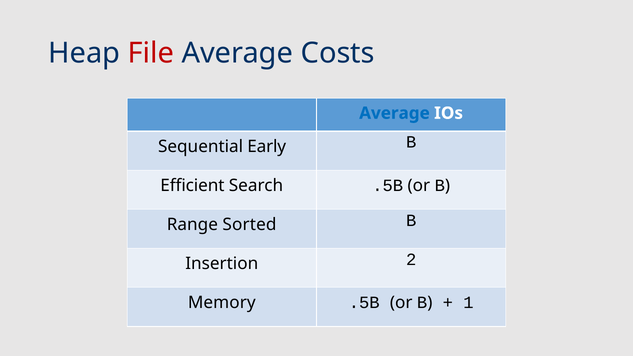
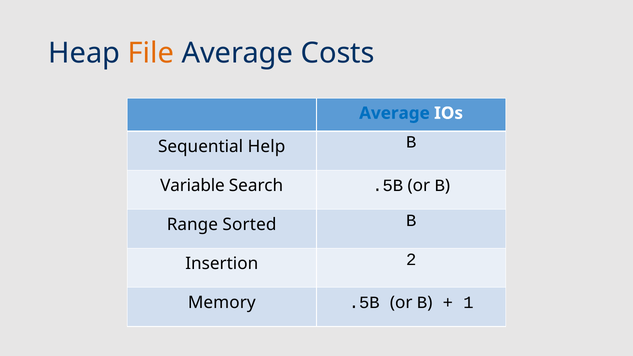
File colour: red -> orange
Early: Early -> Help
Efficient: Efficient -> Variable
